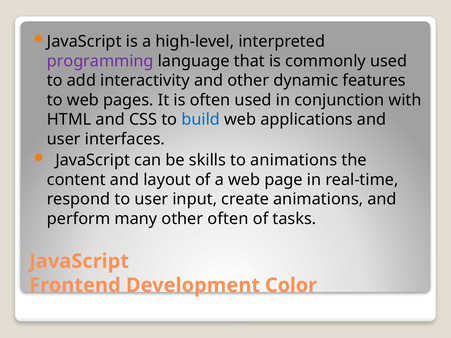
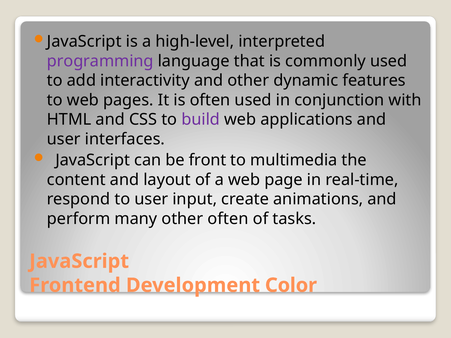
build colour: blue -> purple
skills: skills -> front
to animations: animations -> multimedia
